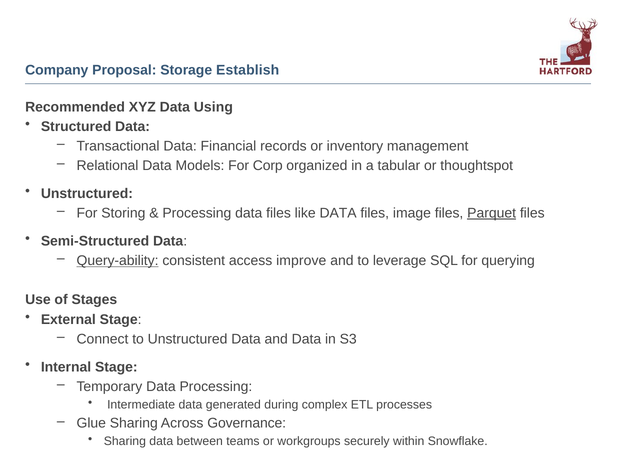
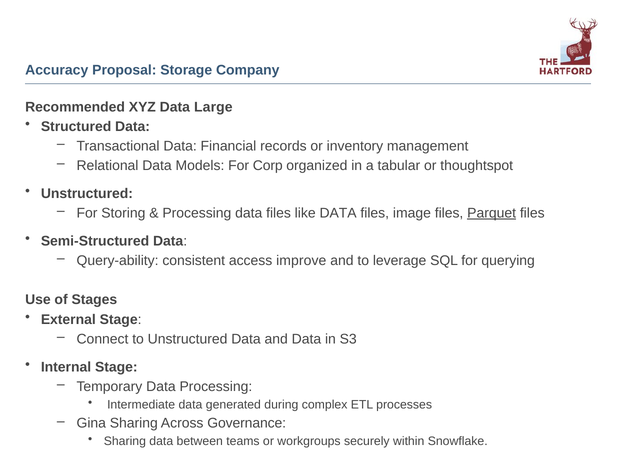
Company: Company -> Accuracy
Establish: Establish -> Company
Using: Using -> Large
Query-ability underline: present -> none
Glue: Glue -> Gina
